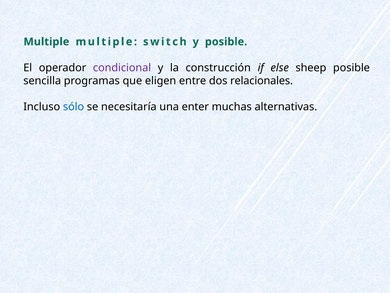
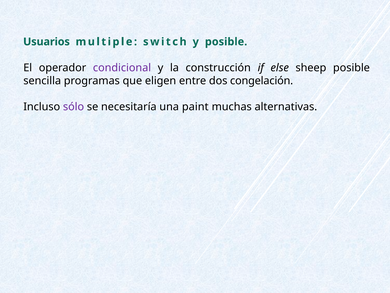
Multiple at (46, 42): Multiple -> Usuarios
relacionales: relacionales -> congelación
sólo colour: blue -> purple
enter: enter -> paint
